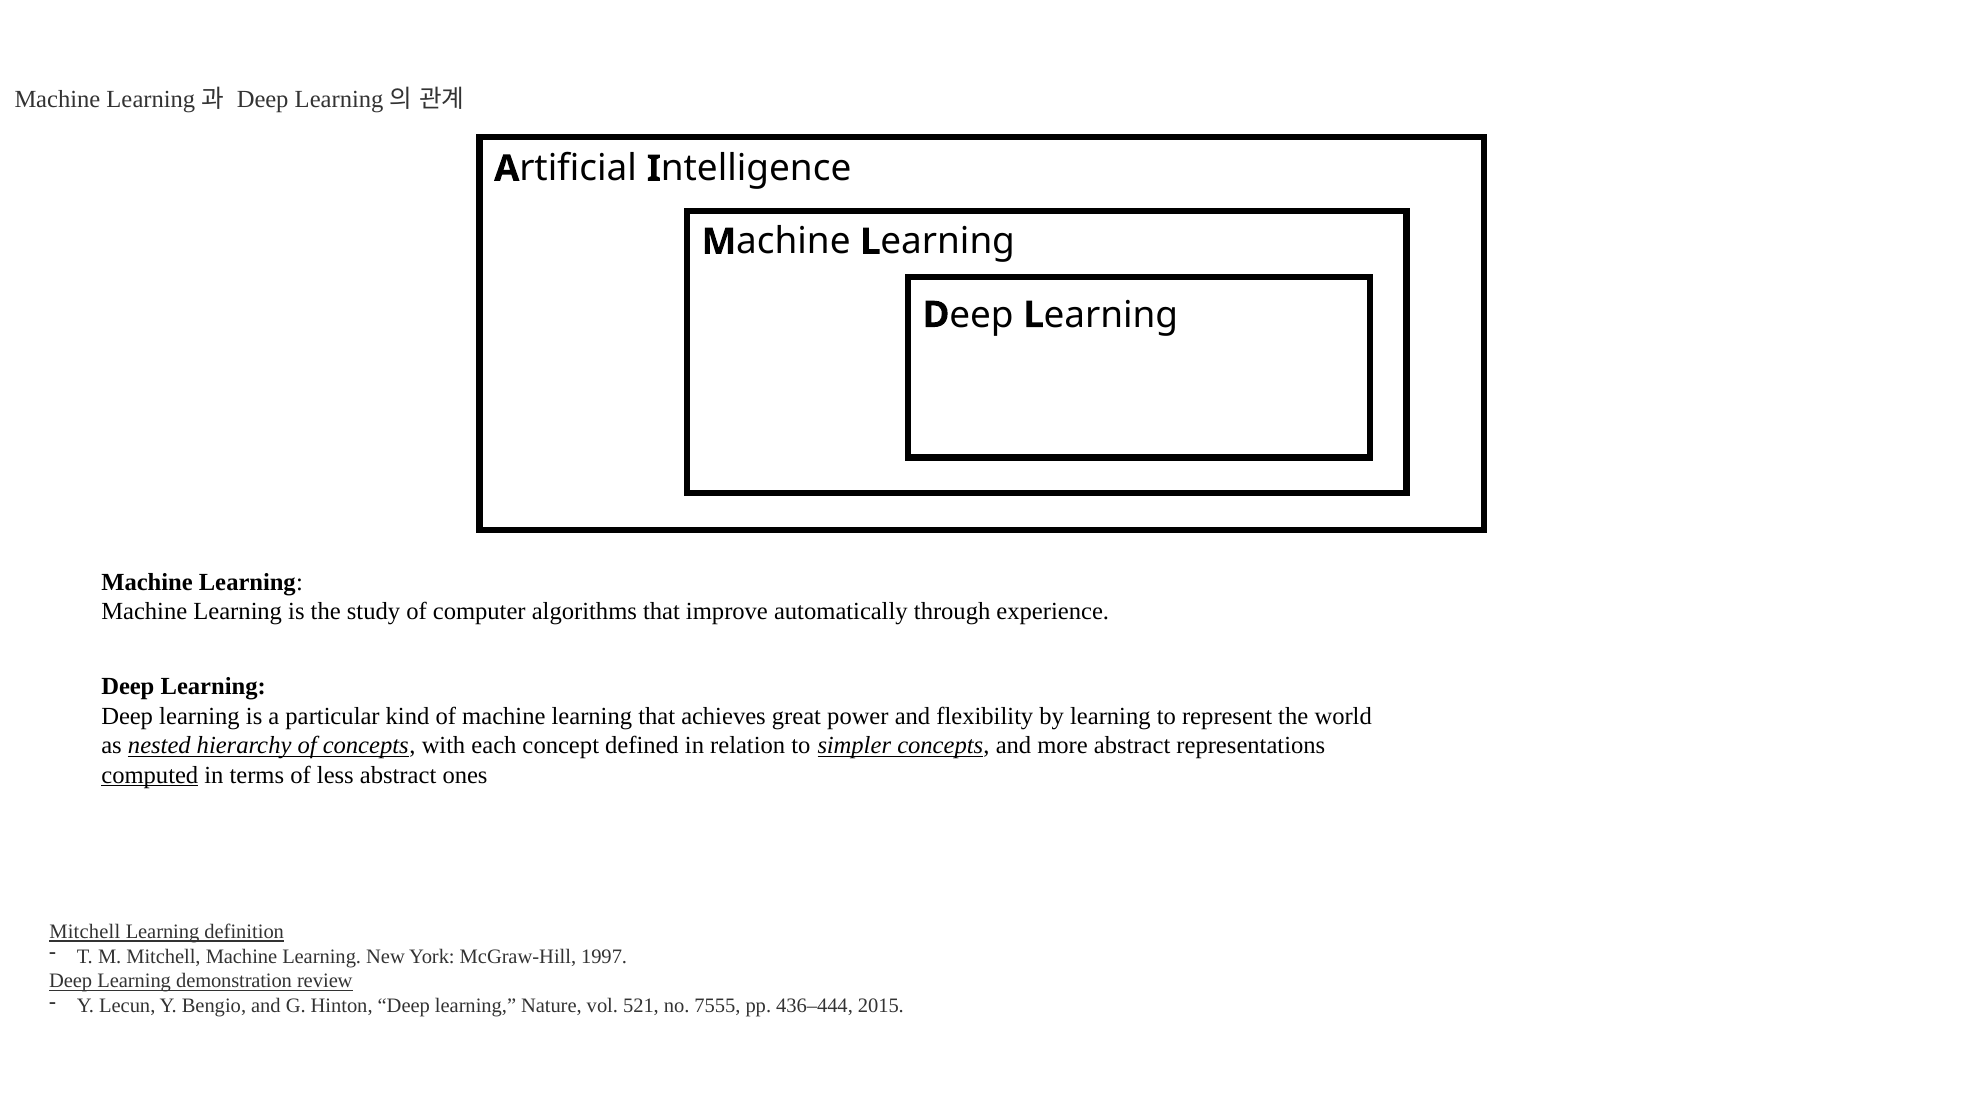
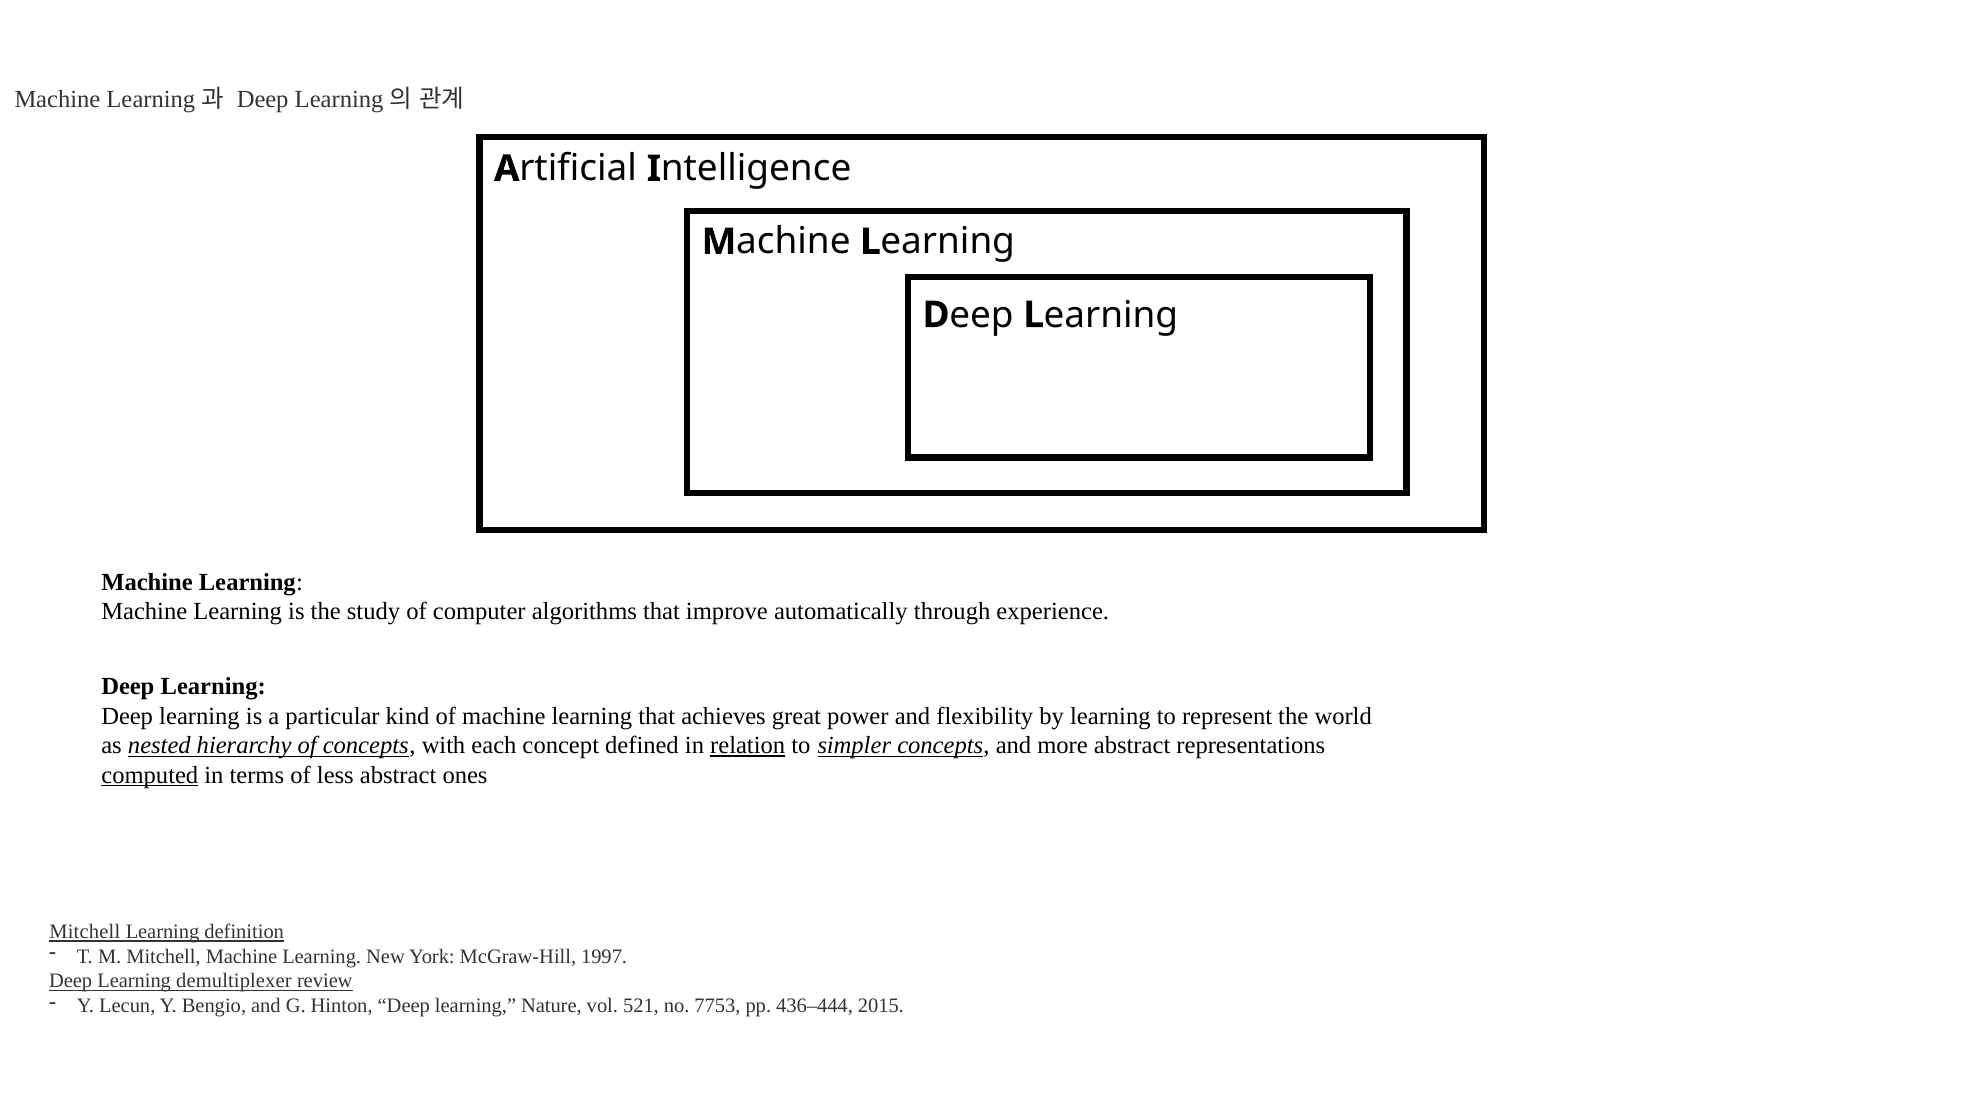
relation underline: none -> present
demonstration: demonstration -> demultiplexer
7555: 7555 -> 7753
